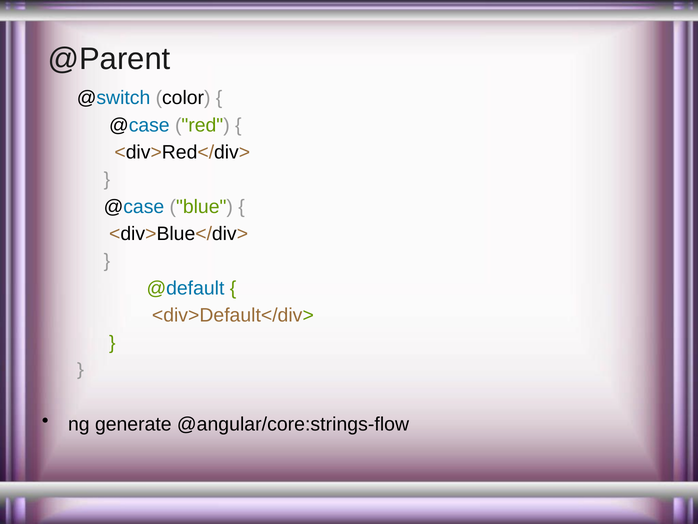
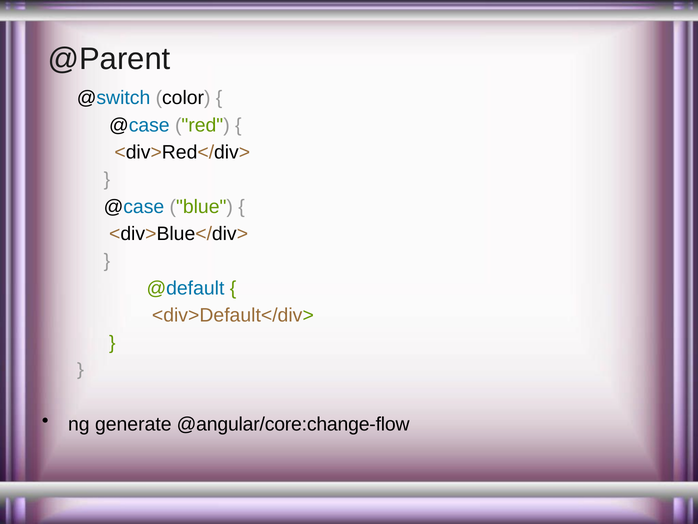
@angular/core:strings-flow: @angular/core:strings-flow -> @angular/core:change-flow
